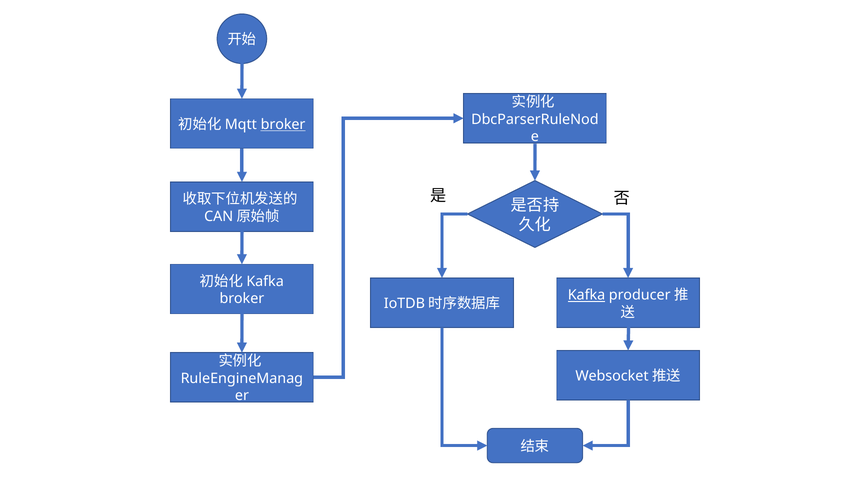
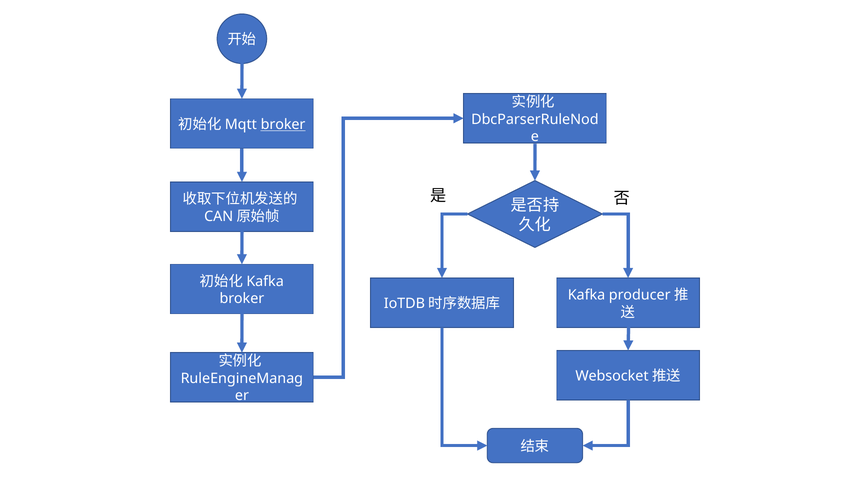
Kafka underline: present -> none
